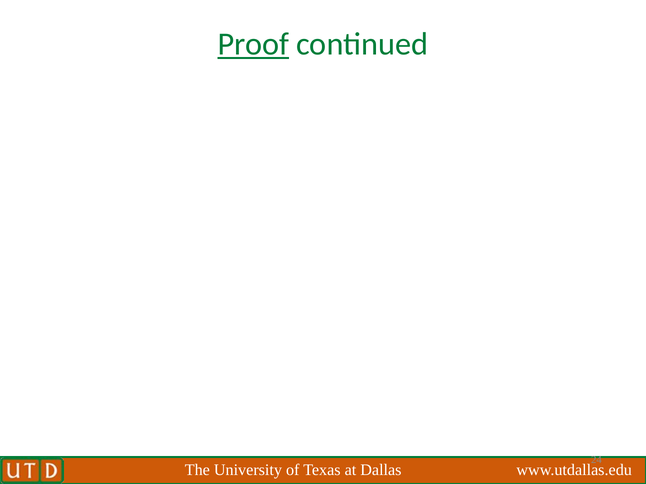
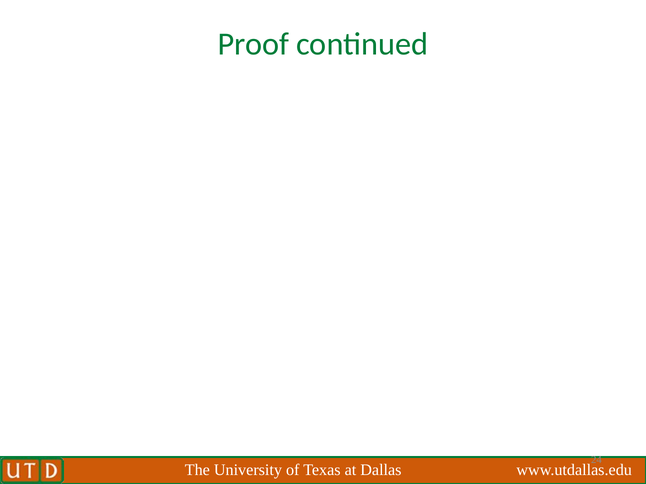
Proof underline: present -> none
